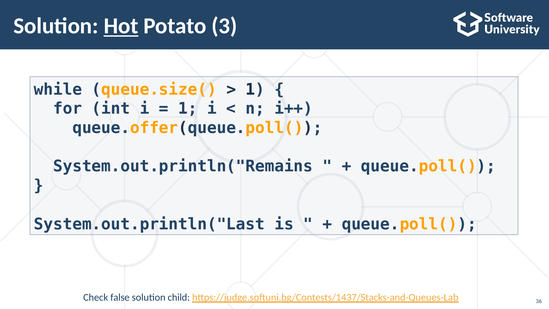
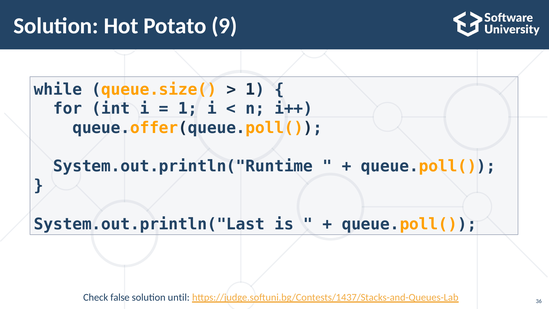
Hot underline: present -> none
3: 3 -> 9
System.out.println("Remains: System.out.println("Remains -> System.out.println("Runtime
child: child -> until
